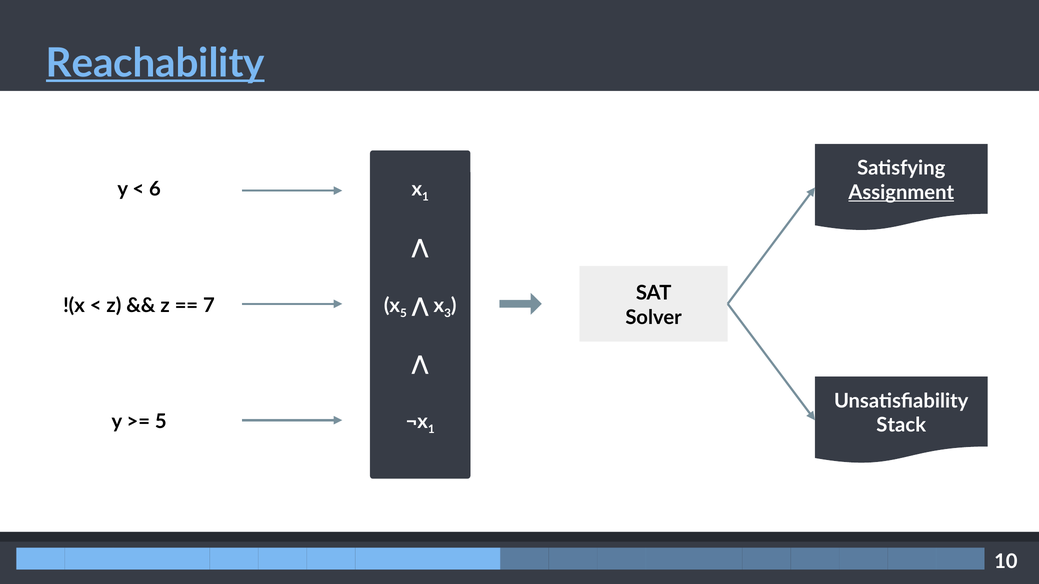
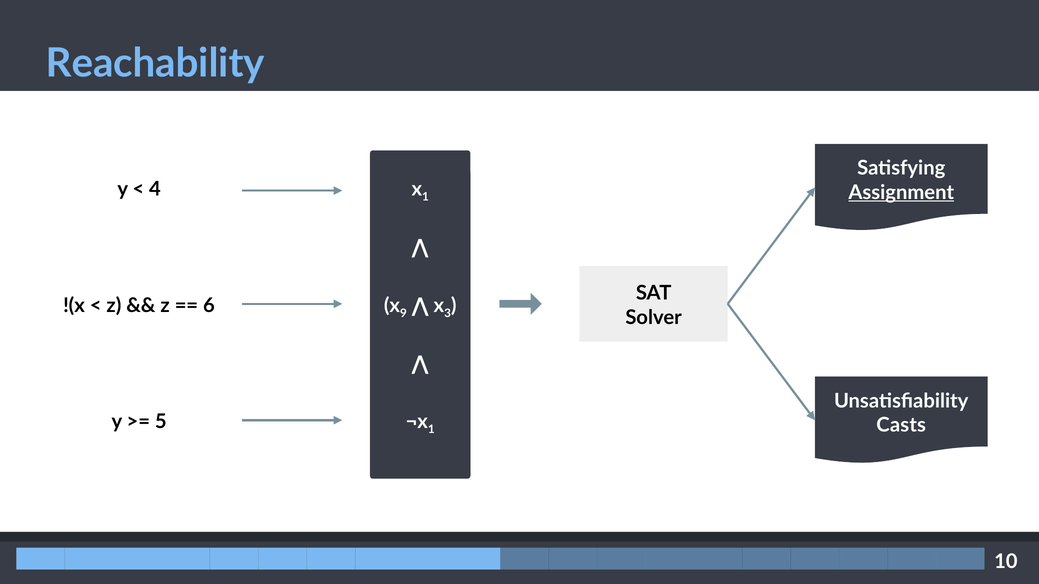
Reachability underline: present -> none
6: 6 -> 4
7: 7 -> 6
5 at (403, 314): 5 -> 9
Stack: Stack -> Casts
